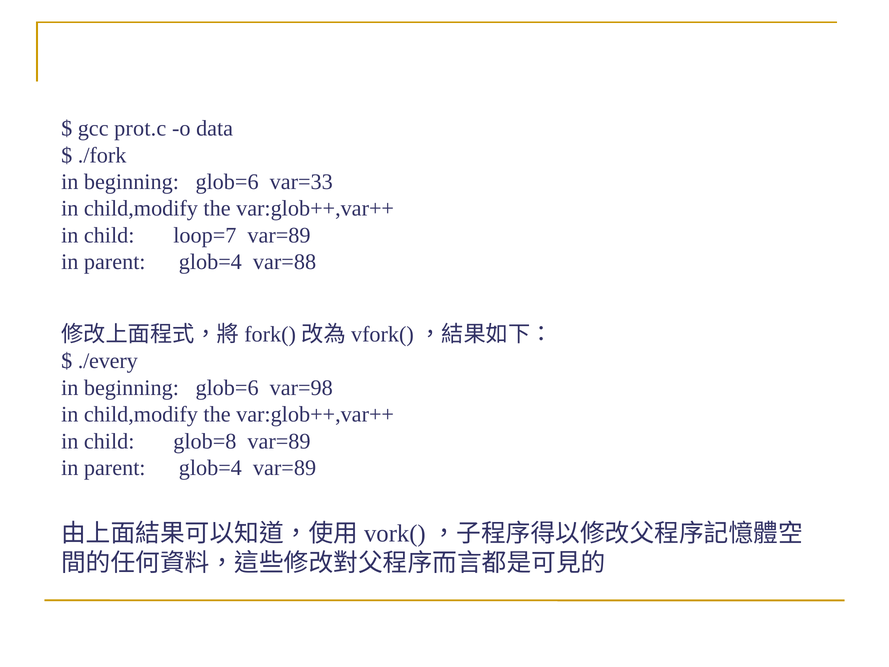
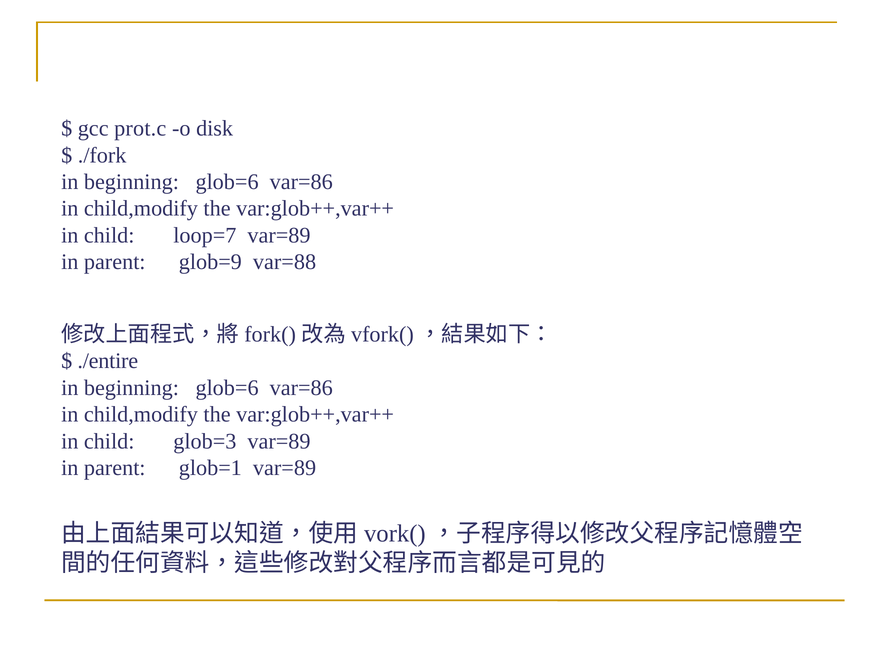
data: data -> disk
var=33 at (301, 182): var=33 -> var=86
glob=4 at (210, 262): glob=4 -> glob=9
./every: ./every -> ./entire
var=98 at (301, 388): var=98 -> var=86
glob=8: glob=8 -> glob=3
glob=4 at (210, 468): glob=4 -> glob=1
